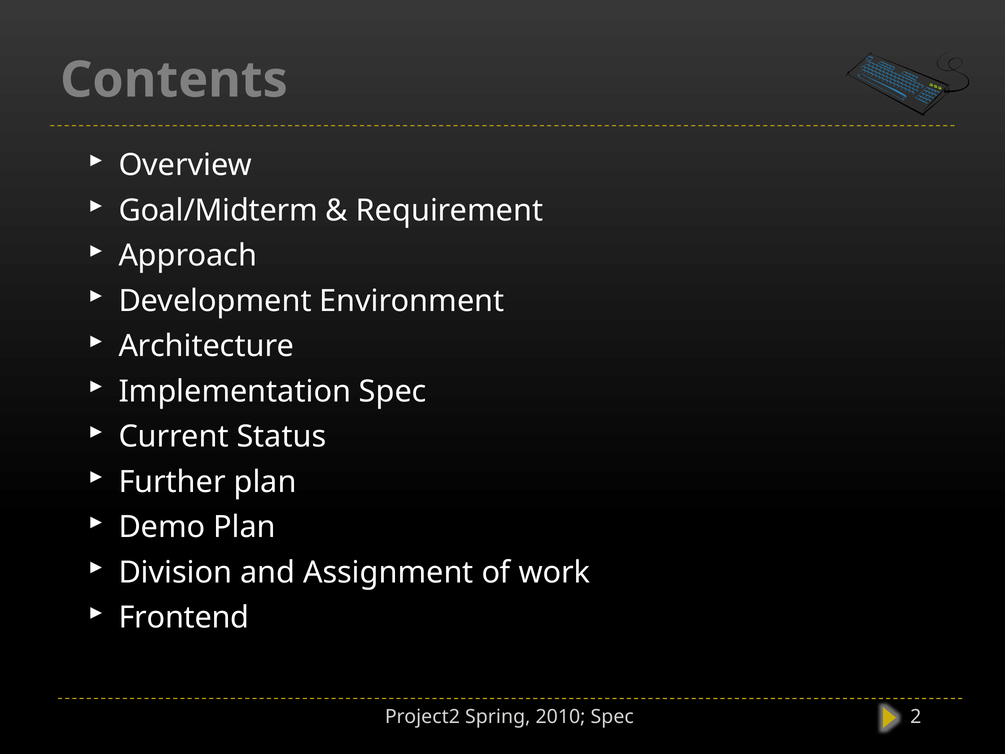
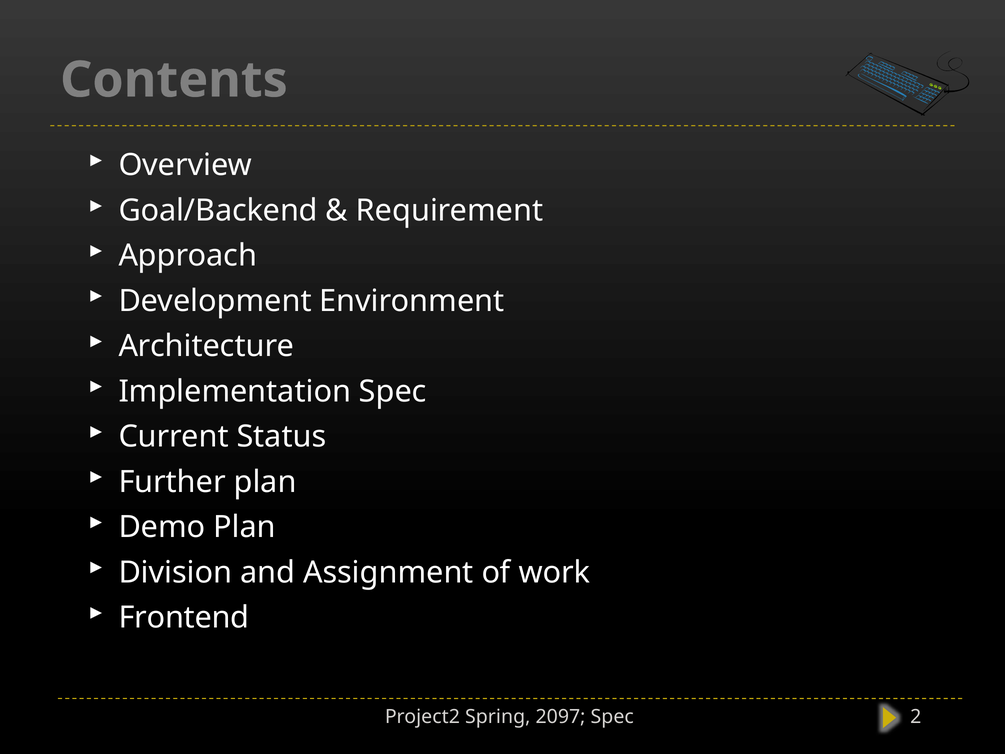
Goal/Midterm: Goal/Midterm -> Goal/Backend
2010: 2010 -> 2097
